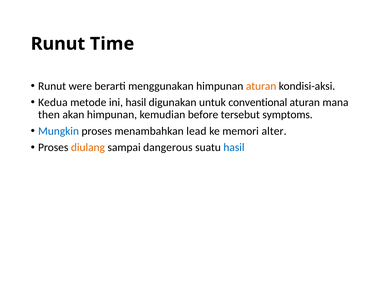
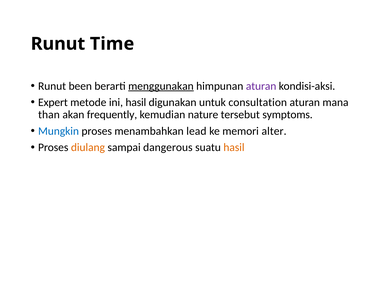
were: were -> been
menggunakan underline: none -> present
aturan at (261, 86) colour: orange -> purple
Kedua: Kedua -> Expert
conventional: conventional -> consultation
then: then -> than
akan himpunan: himpunan -> frequently
before: before -> nature
hasil at (234, 148) colour: blue -> orange
